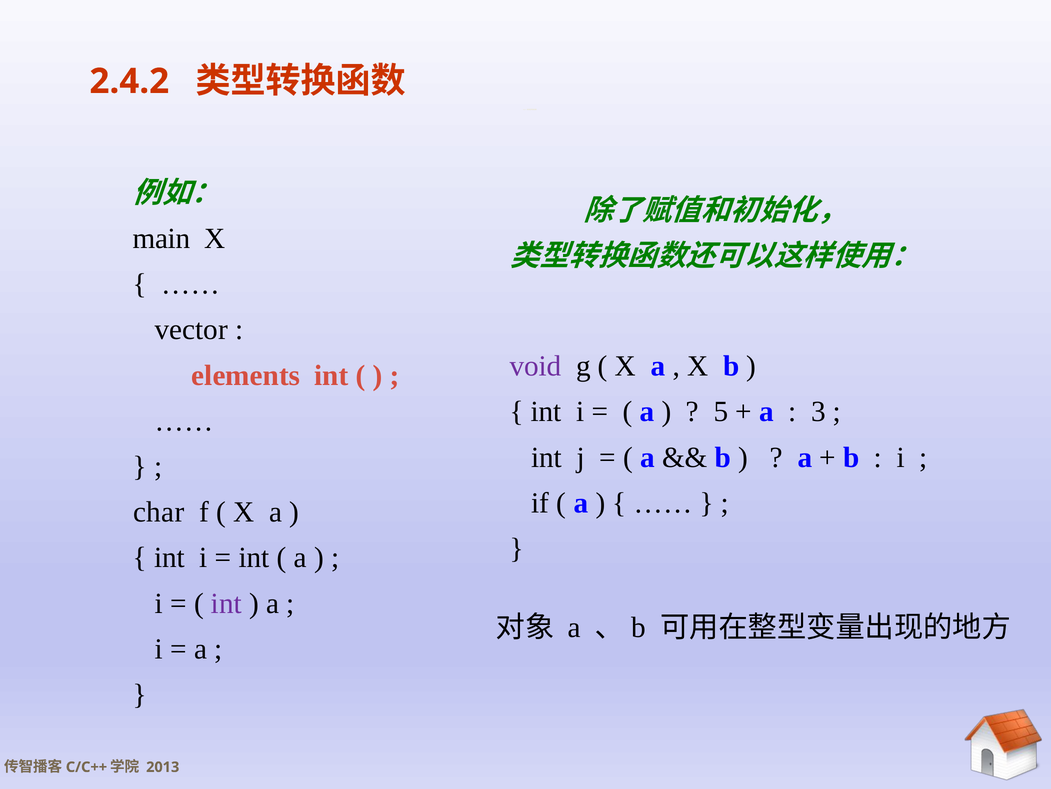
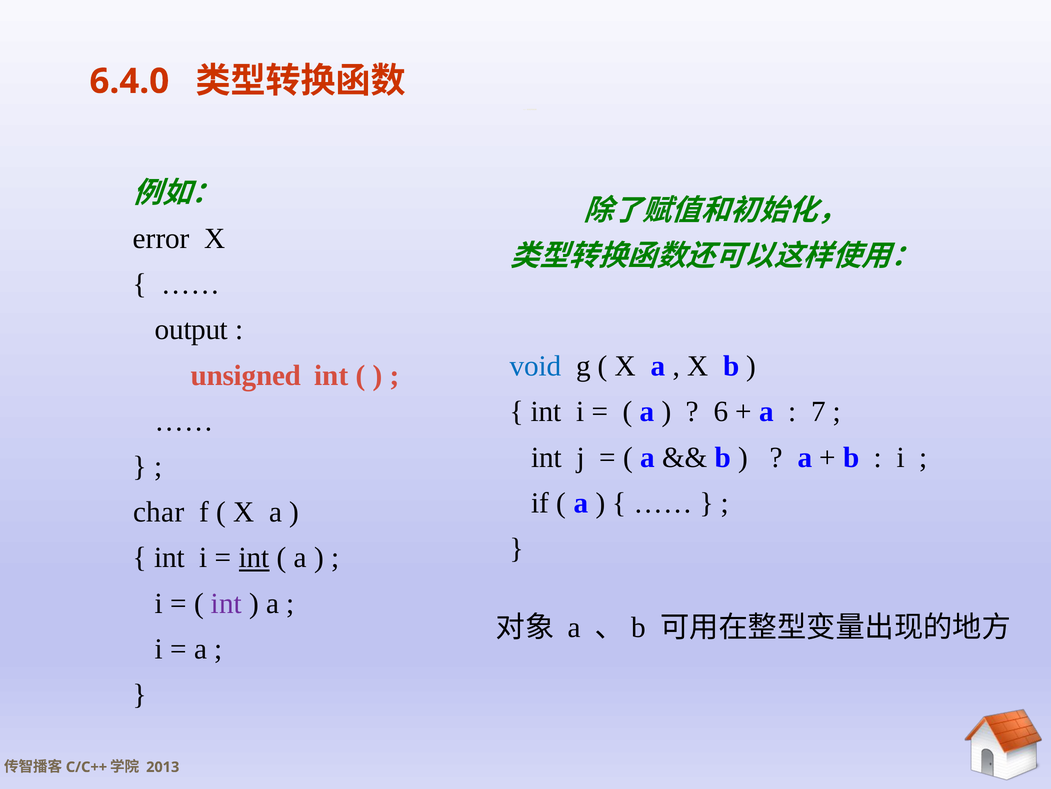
2.4.2: 2.4.2 -> 6.4.0
main: main -> error
vector: vector -> output
void colour: purple -> blue
elements: elements -> unsigned
5: 5 -> 6
3: 3 -> 7
int at (254, 557) underline: none -> present
